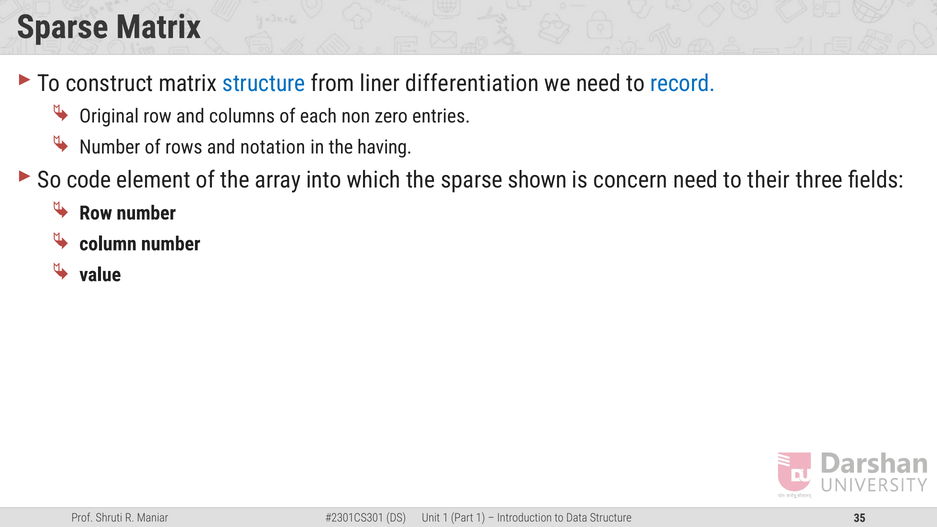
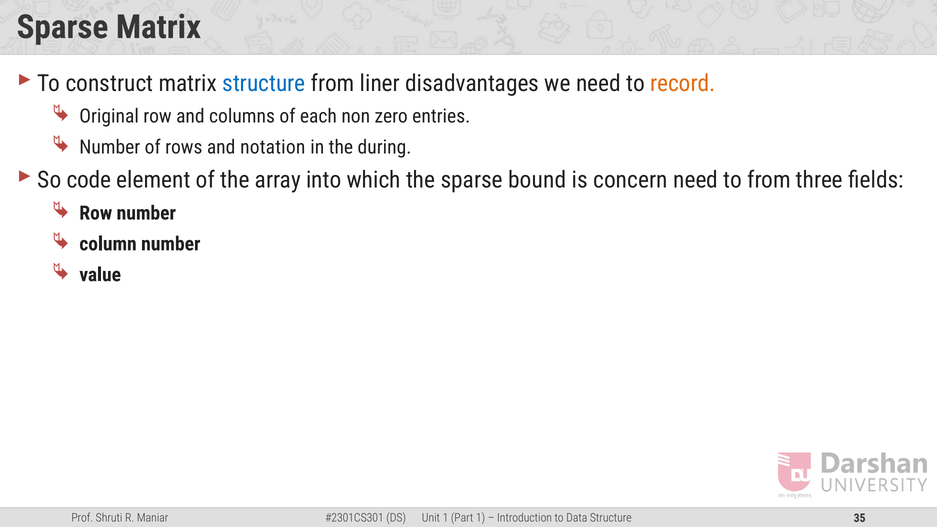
differentiation: differentiation -> disadvantages
record colour: blue -> orange
having: having -> during
shown: shown -> bound
to their: their -> from
